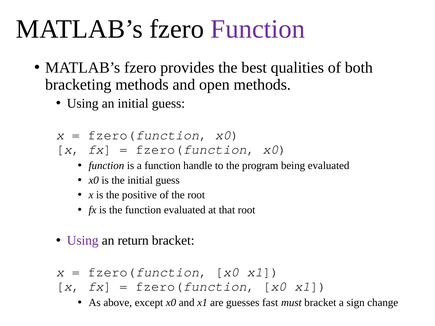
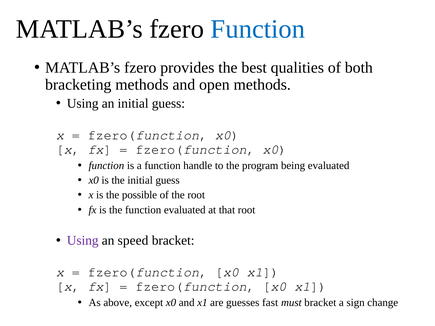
Function at (258, 29) colour: purple -> blue
positive: positive -> possible
return: return -> speed
